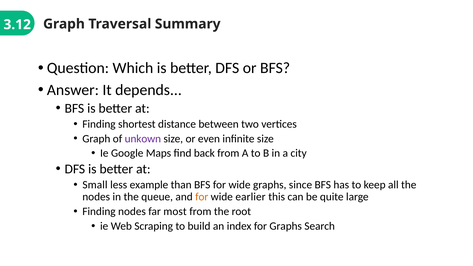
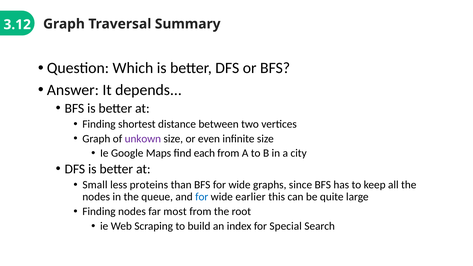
back: back -> each
example: example -> proteins
for at (202, 197) colour: orange -> blue
for Graphs: Graphs -> Special
